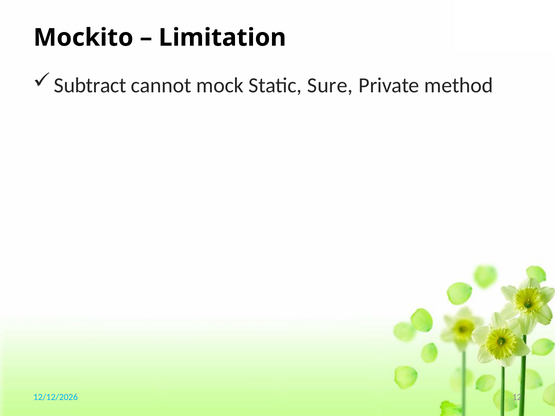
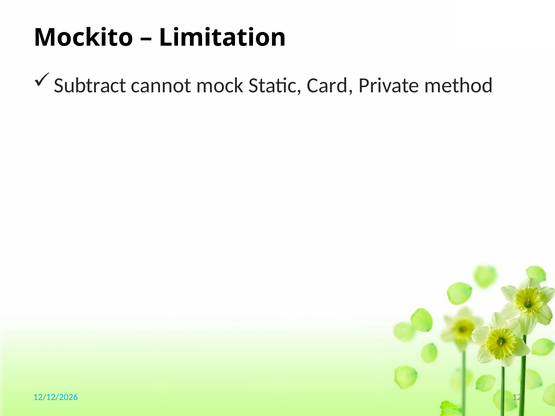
Sure: Sure -> Card
